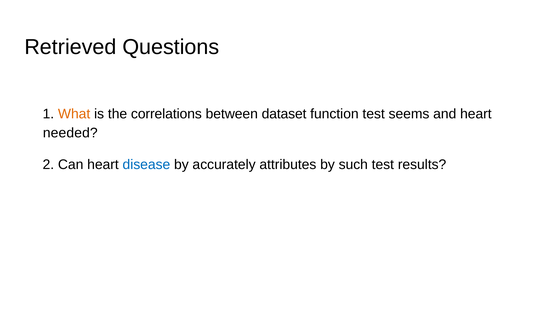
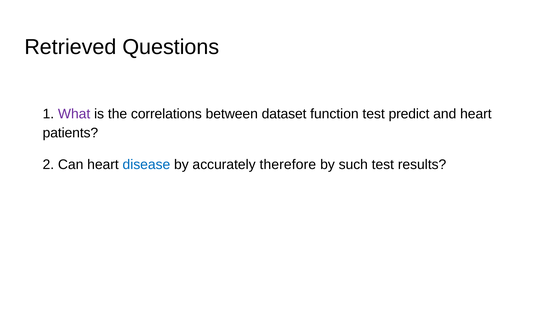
What colour: orange -> purple
seems: seems -> predict
needed: needed -> patients
attributes: attributes -> therefore
